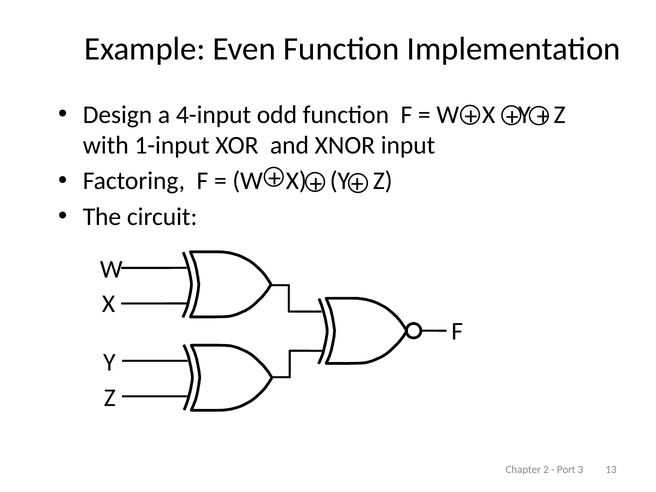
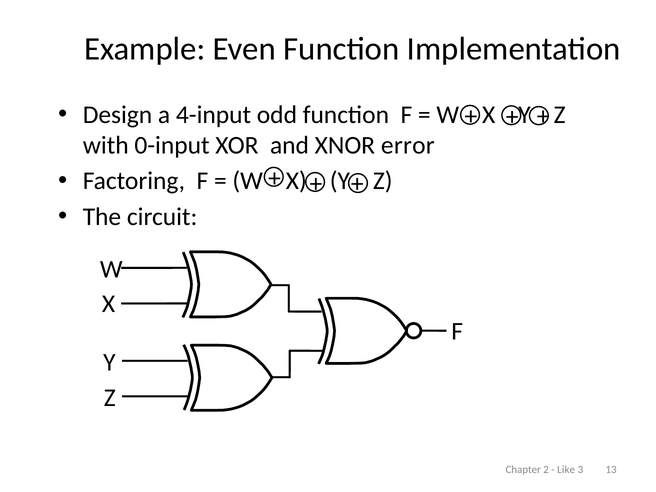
1-input: 1-input -> 0-input
input: input -> error
Port: Port -> Like
